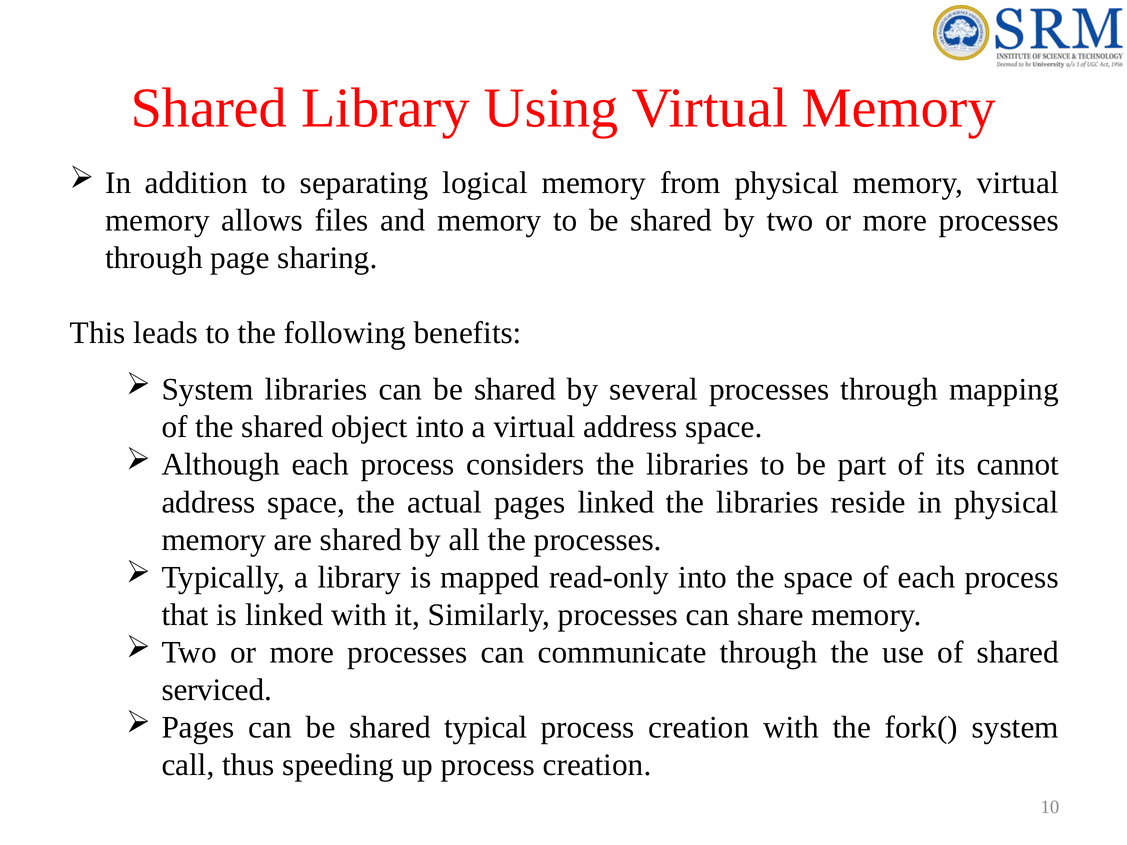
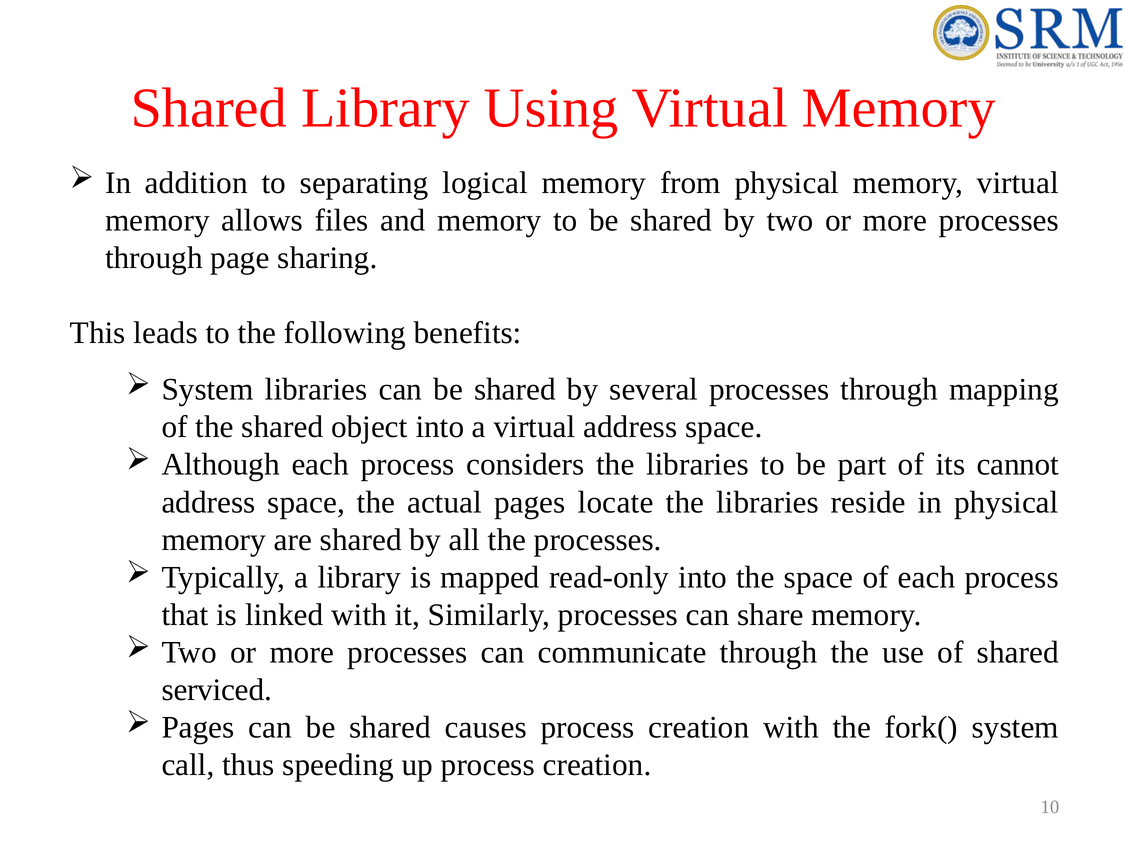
pages linked: linked -> locate
typical: typical -> causes
